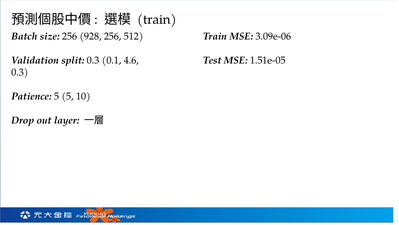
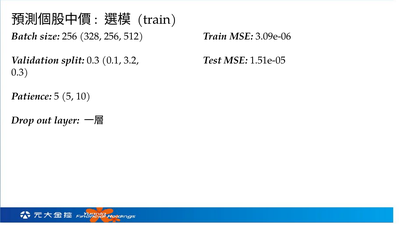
928: 928 -> 328
4.6: 4.6 -> 3.2
